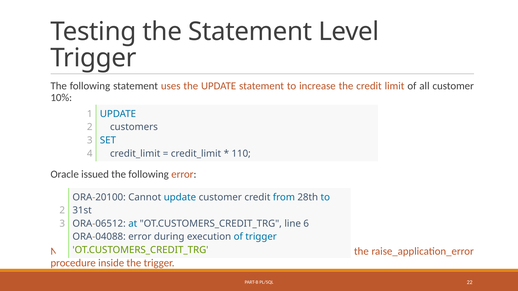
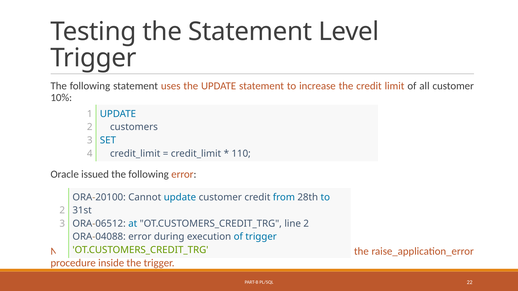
line 6: 6 -> 2
